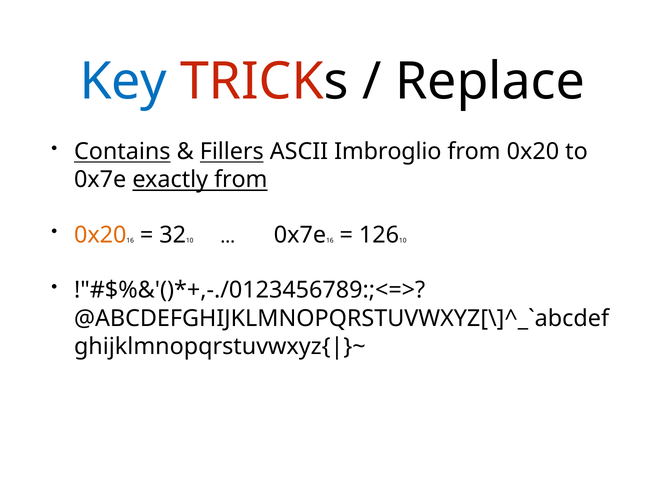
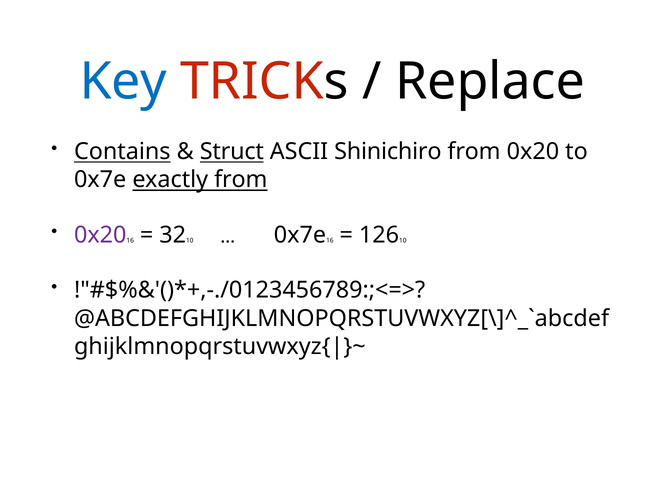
Fillers: Fillers -> Struct
Imbroglio: Imbroglio -> Shinichiro
0x20 at (100, 235) colour: orange -> purple
